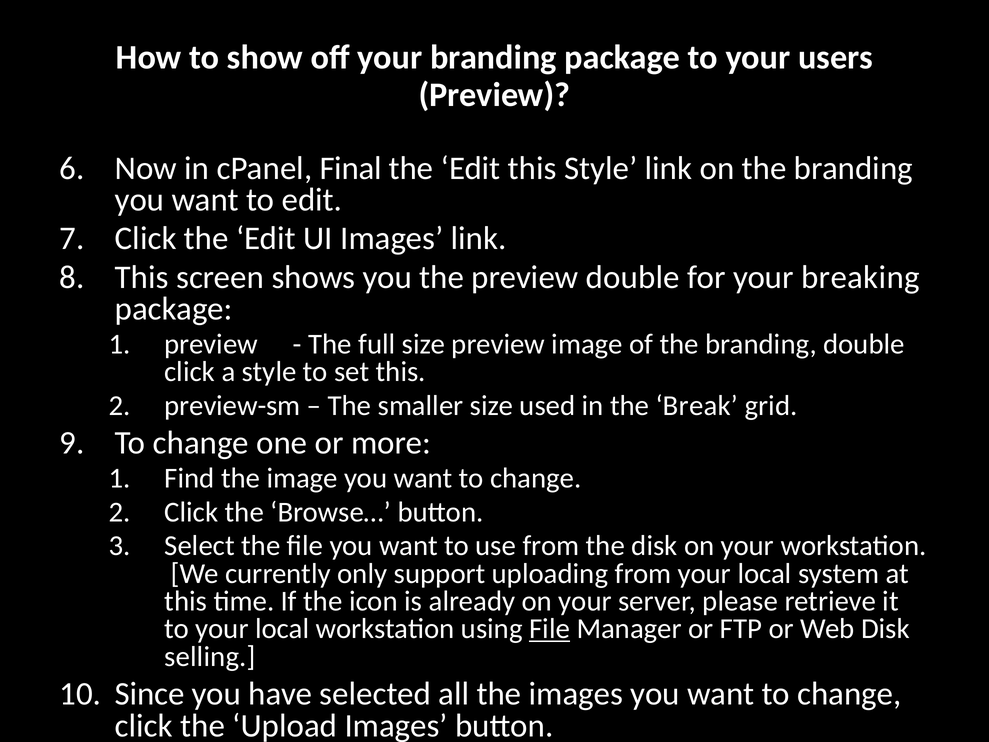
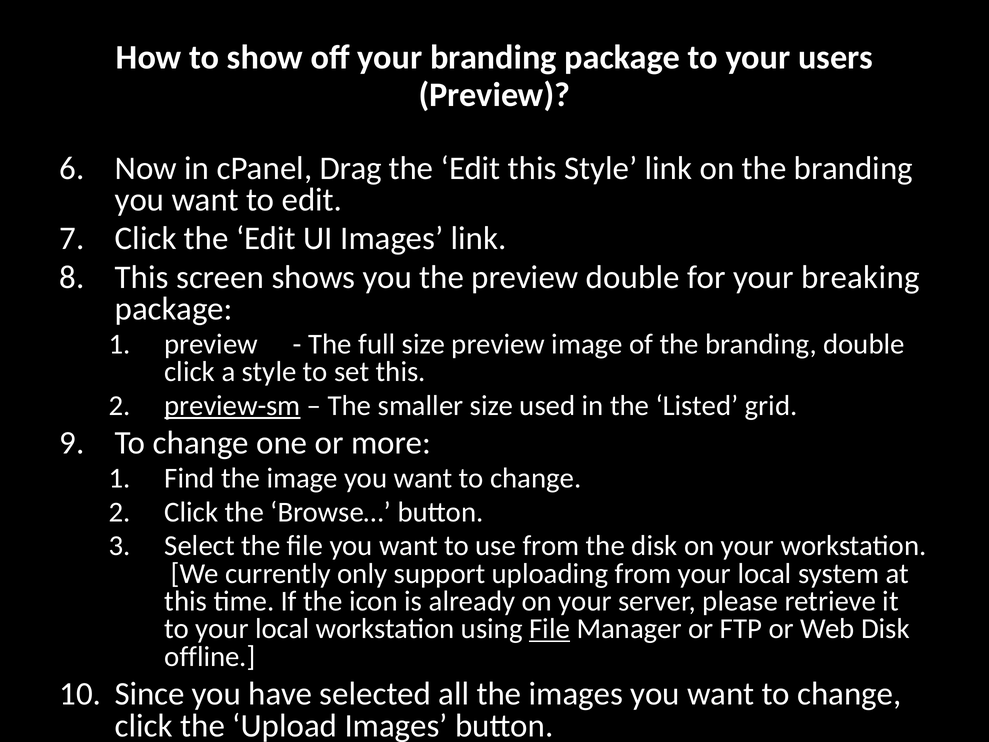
Final: Final -> Drag
preview-sm underline: none -> present
Break: Break -> Listed
selling: selling -> offline
